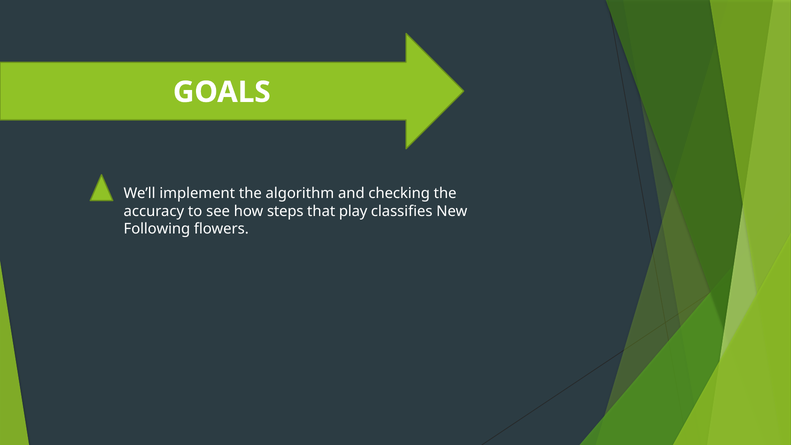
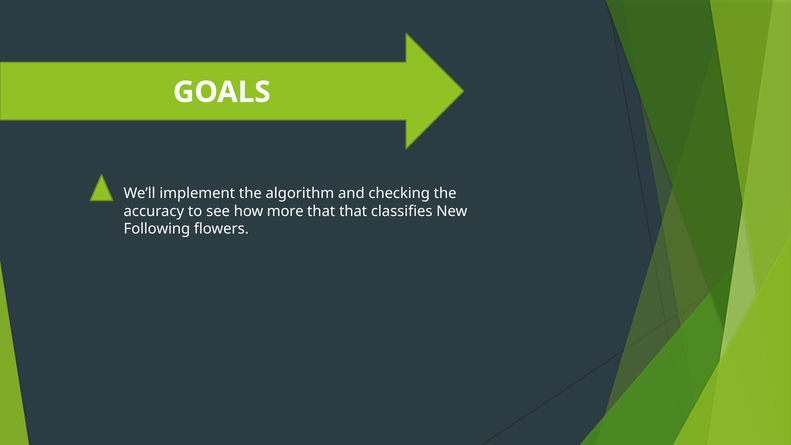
steps: steps -> more
that play: play -> that
